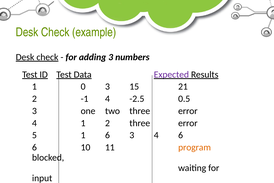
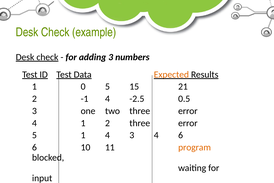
Expected colour: purple -> orange
0 3: 3 -> 5
1 6: 6 -> 4
